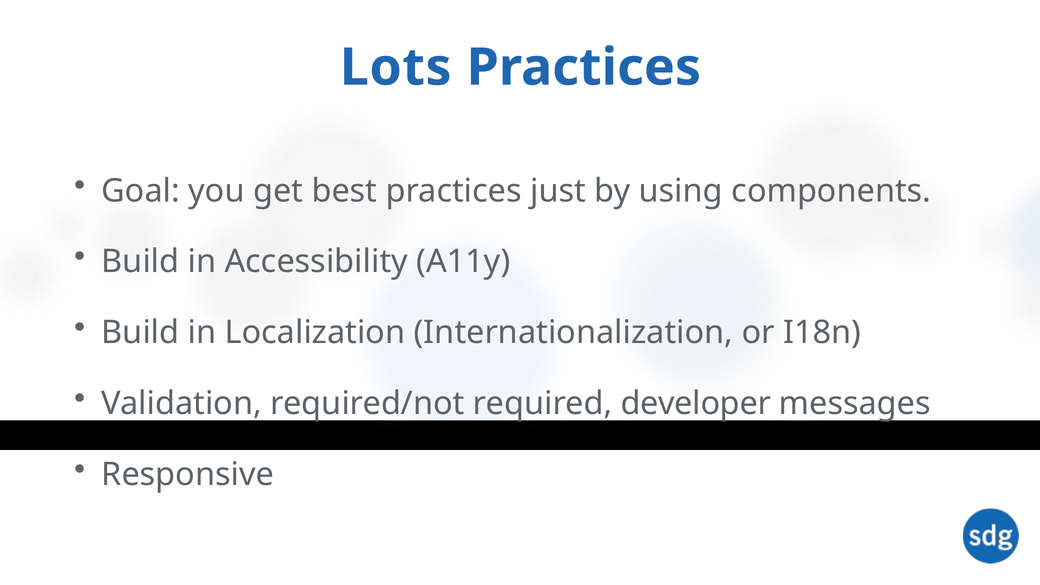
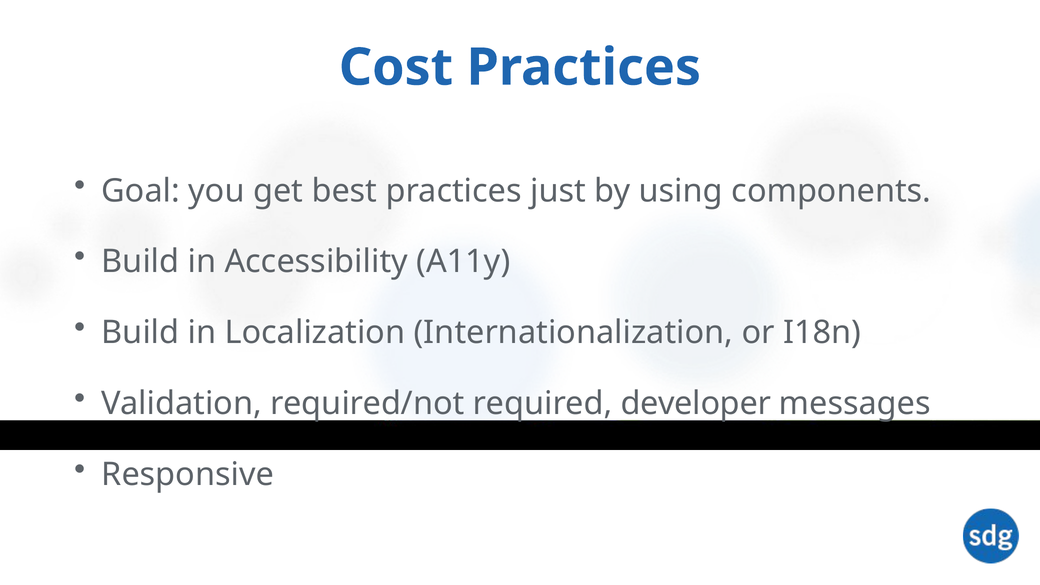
Lots: Lots -> Cost
